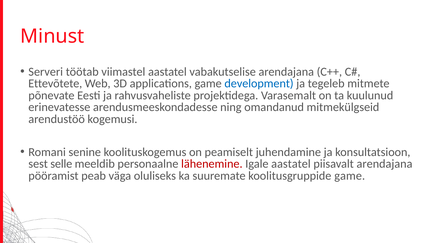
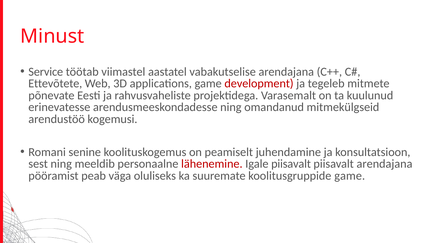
Serveri: Serveri -> Service
development colour: blue -> red
sest selle: selle -> ning
Igale aastatel: aastatel -> piisavalt
